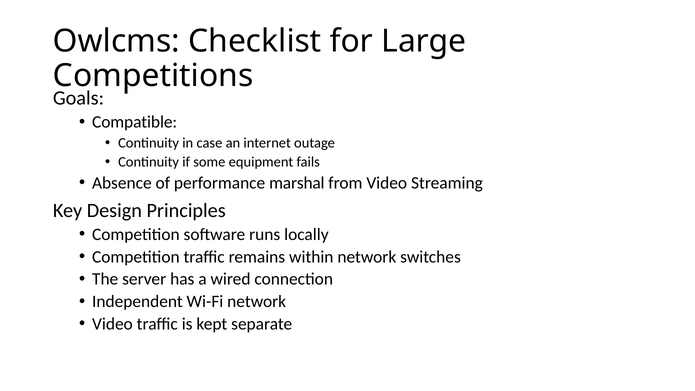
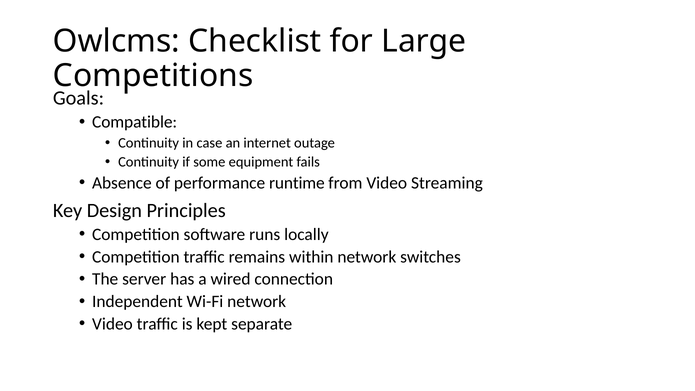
marshal: marshal -> runtime
